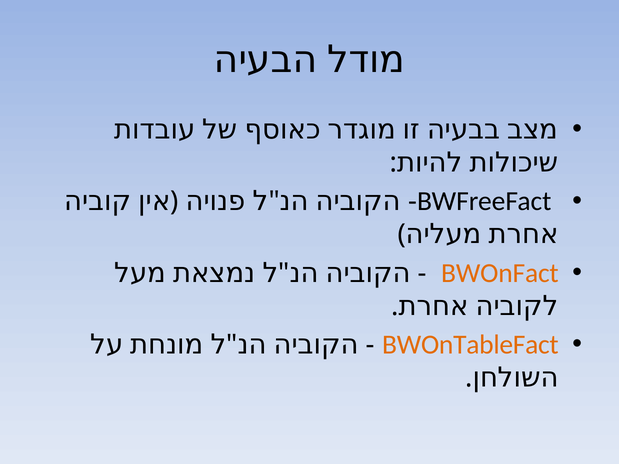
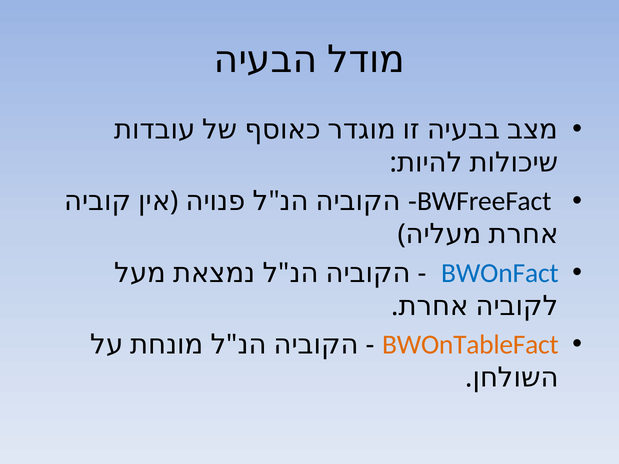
BWOnFact colour: orange -> blue
